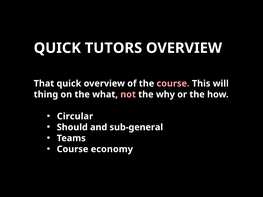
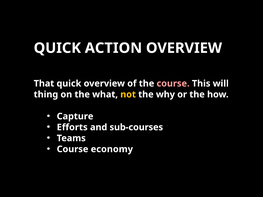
TUTORS: TUTORS -> ACTION
not colour: pink -> yellow
Circular: Circular -> Capture
Should: Should -> Efforts
sub-general: sub-general -> sub-courses
